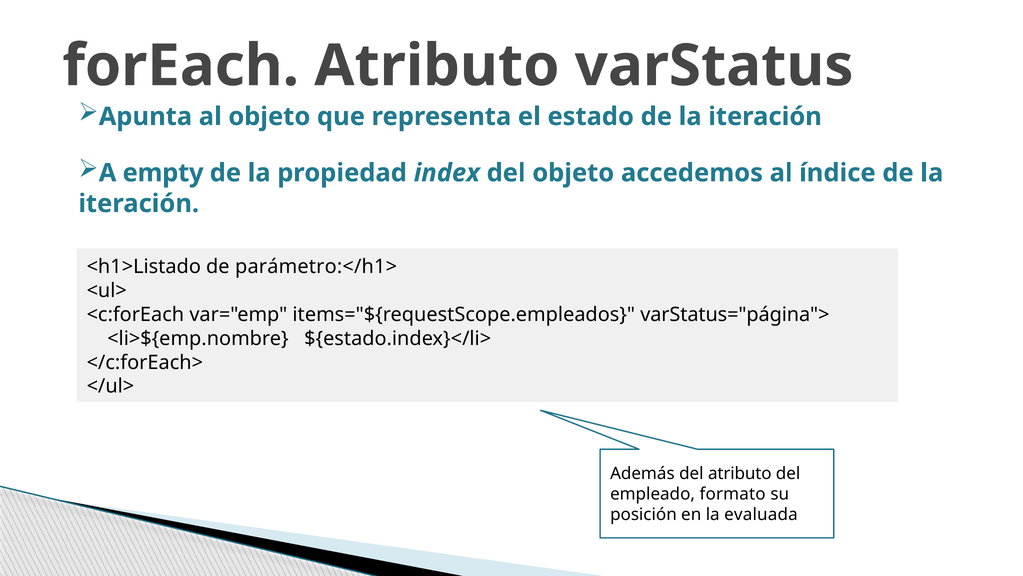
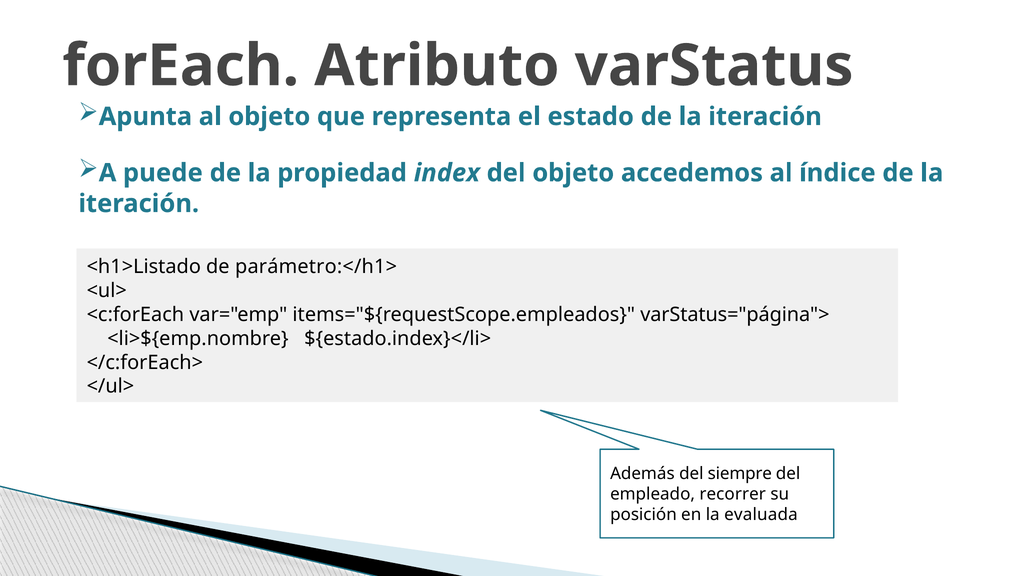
empty: empty -> puede
del atributo: atributo -> siempre
formato: formato -> recorrer
